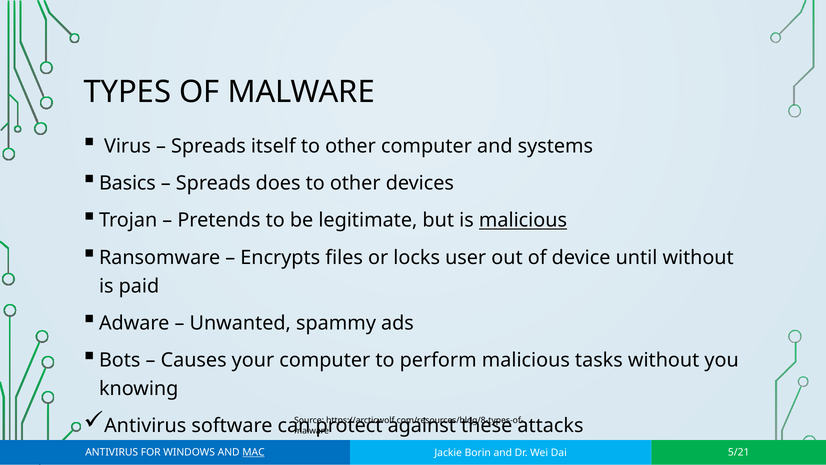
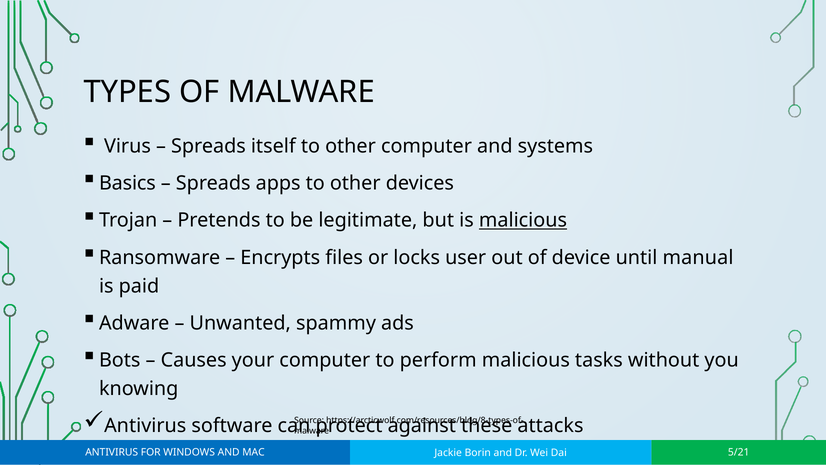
does: does -> apps
until without: without -> manual
MAC underline: present -> none
